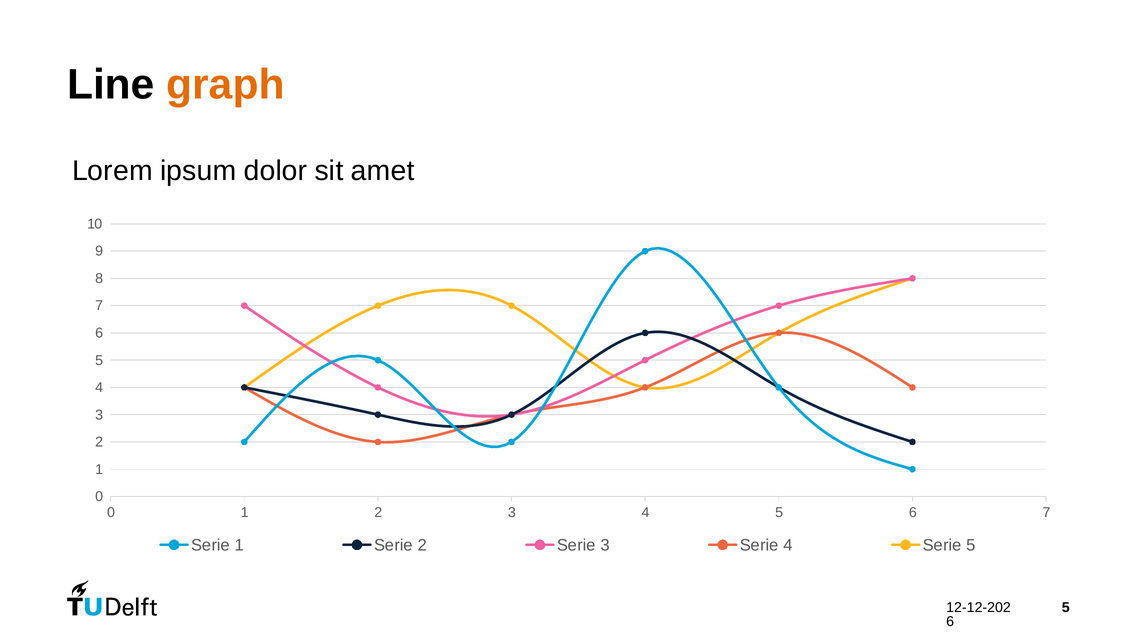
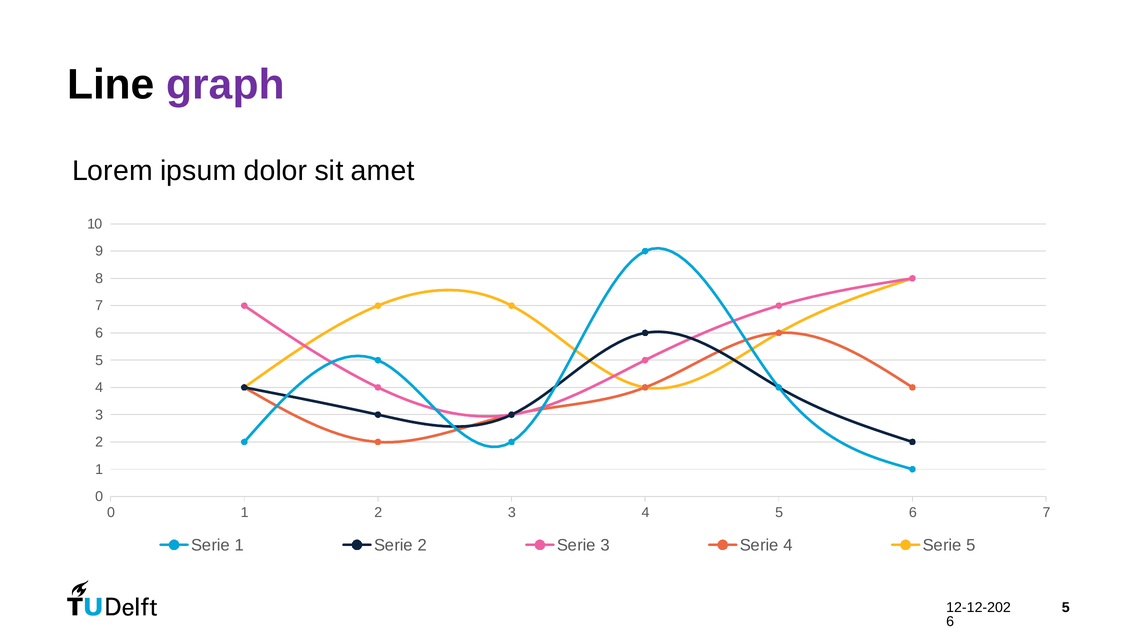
graph colour: orange -> purple
